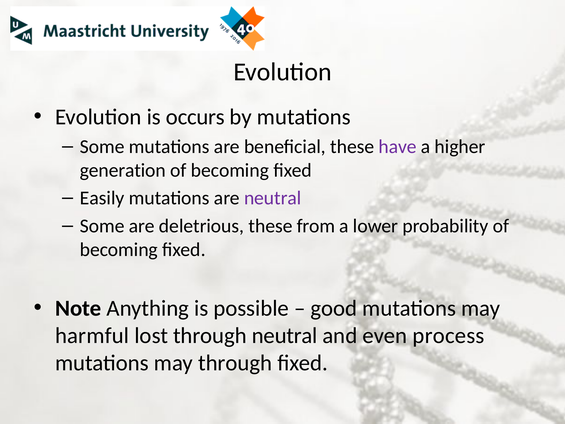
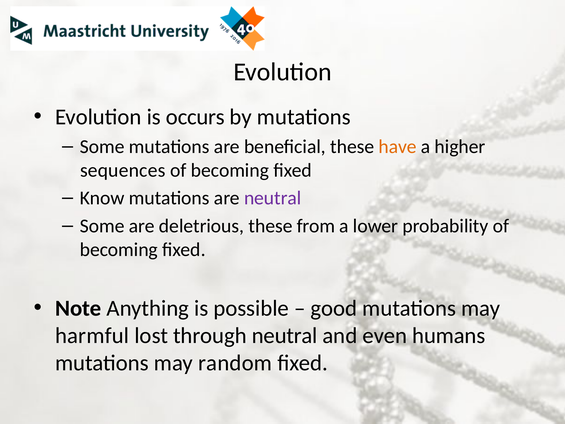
have colour: purple -> orange
generation: generation -> sequences
Easily: Easily -> Know
process: process -> humans
may through: through -> random
